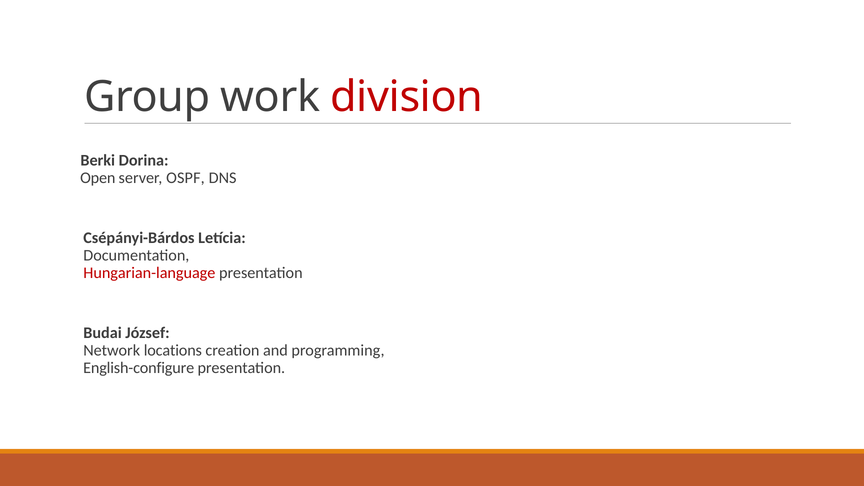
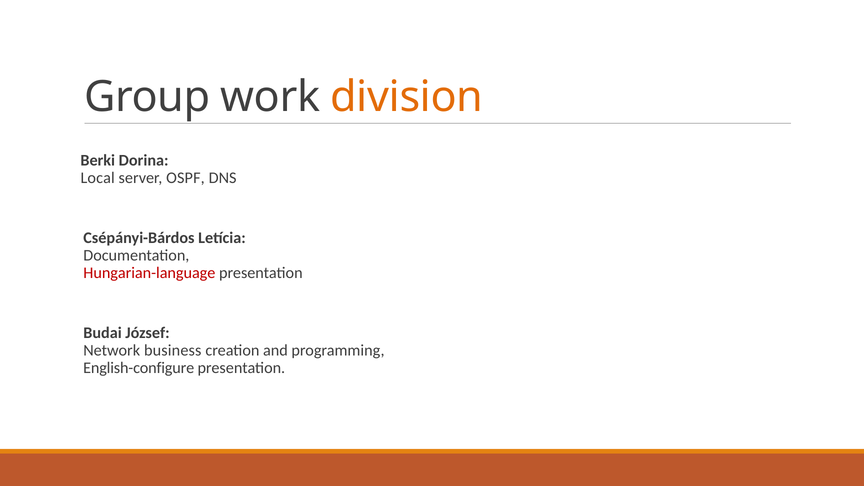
division colour: red -> orange
Open: Open -> Local
locations: locations -> business
